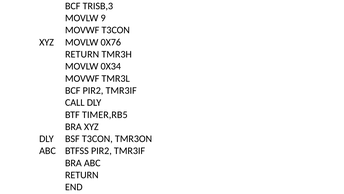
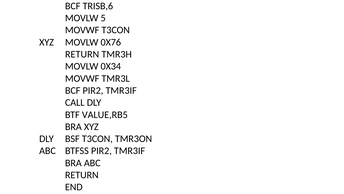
TRISB,3: TRISB,3 -> TRISB,6
9: 9 -> 5
TIMER,RB5: TIMER,RB5 -> VALUE,RB5
